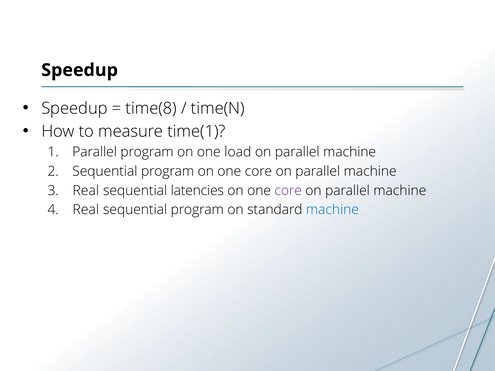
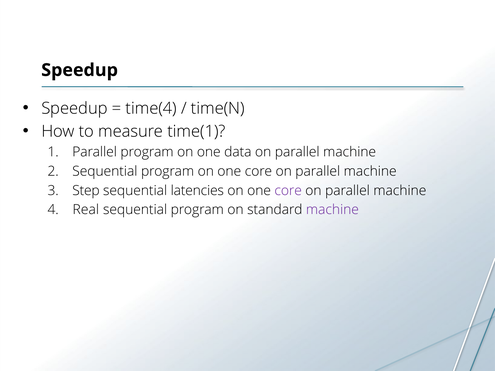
time(8: time(8 -> time(4
load: load -> data
Real at (86, 191): Real -> Step
machine at (332, 210) colour: blue -> purple
